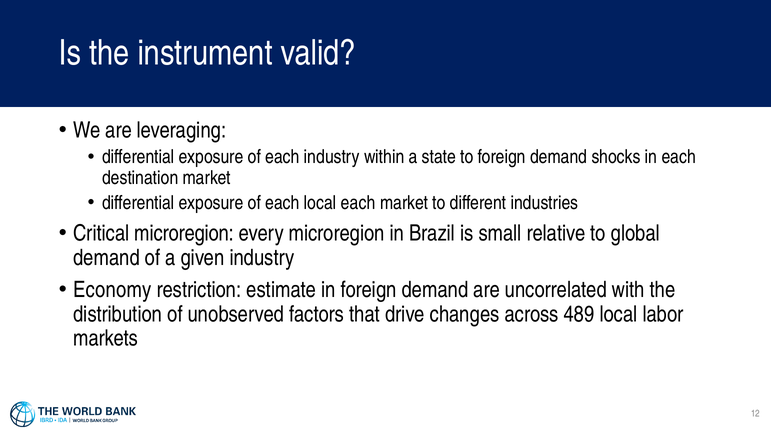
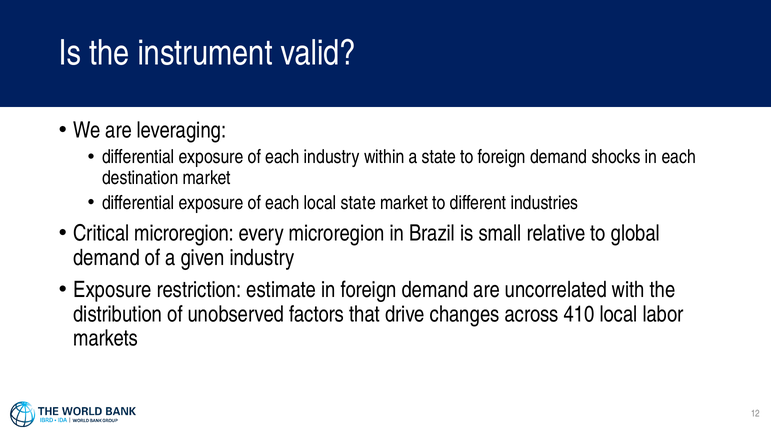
local each: each -> state
Economy at (112, 290): Economy -> Exposure
489: 489 -> 410
